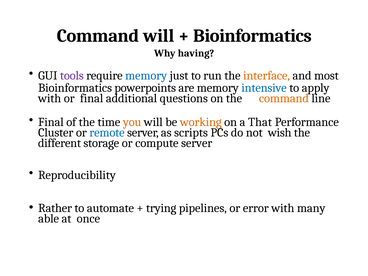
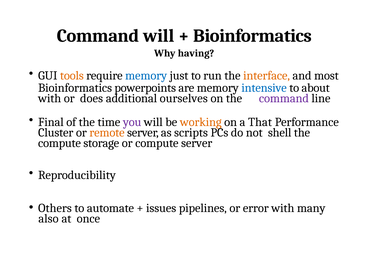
tools colour: purple -> orange
apply: apply -> about
or final: final -> does
questions: questions -> ourselves
command at (284, 98) colour: orange -> purple
you colour: orange -> purple
remote colour: blue -> orange
wish: wish -> shell
different at (60, 143): different -> compute
Rather: Rather -> Others
trying: trying -> issues
able: able -> also
